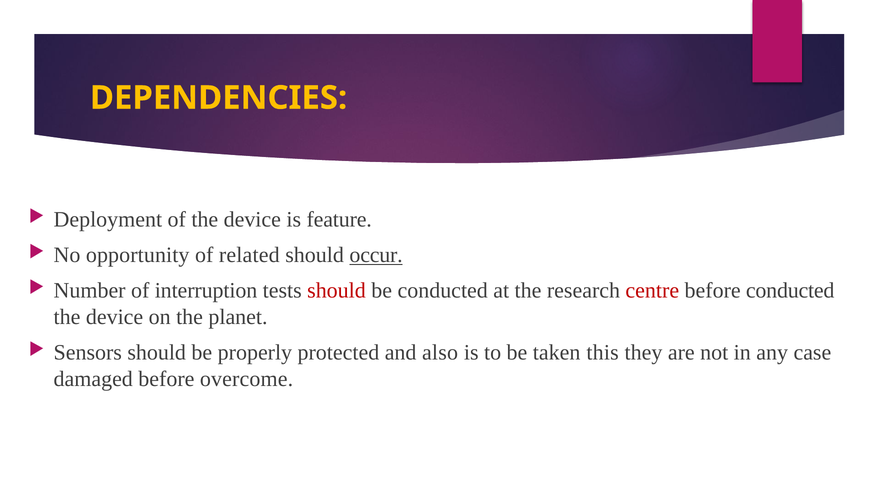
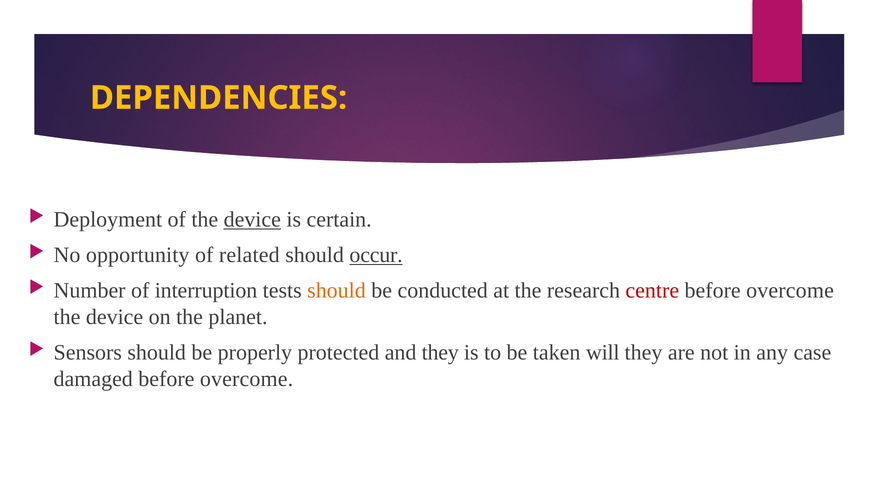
device at (252, 220) underline: none -> present
feature: feature -> certain
should at (336, 291) colour: red -> orange
conducted at (790, 291): conducted -> overcome
and also: also -> they
this: this -> will
